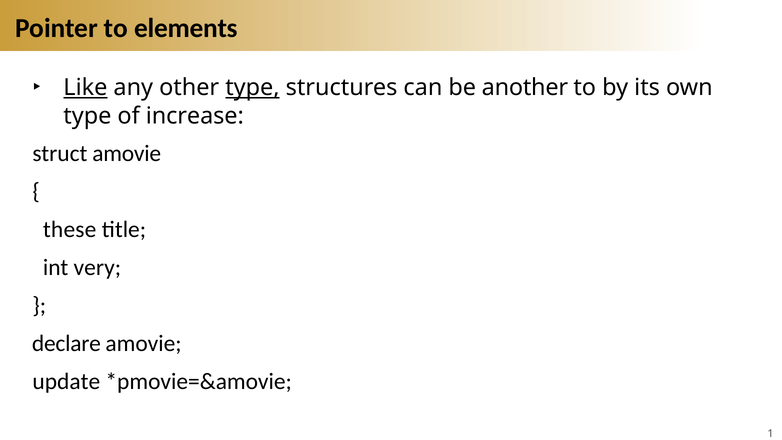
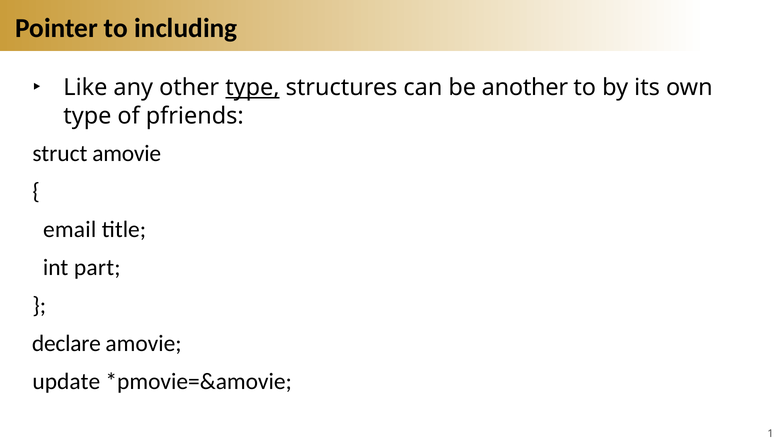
elements: elements -> including
Like underline: present -> none
increase: increase -> pfriends
these: these -> email
very: very -> part
